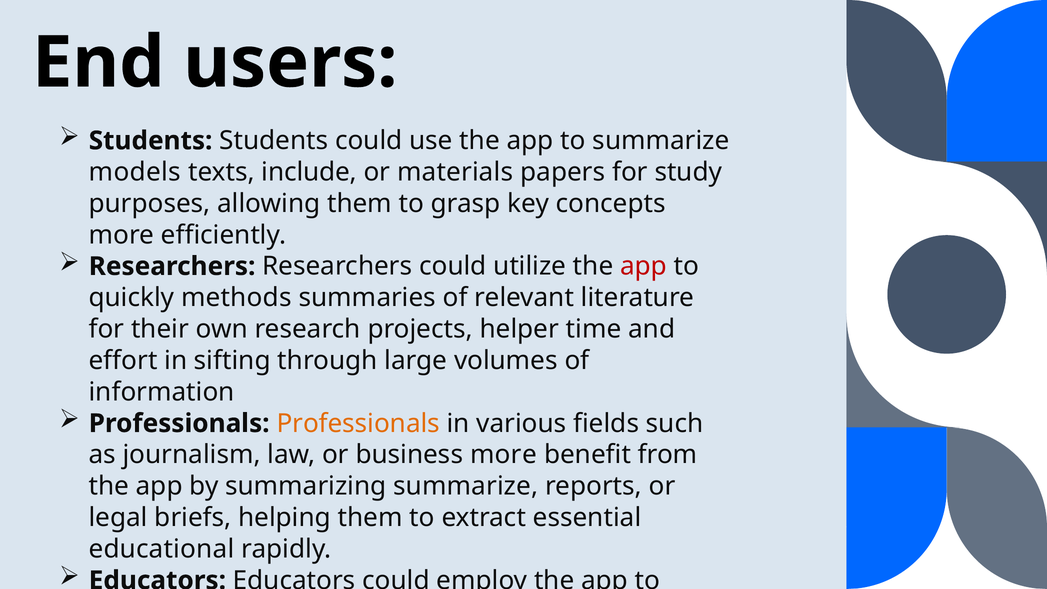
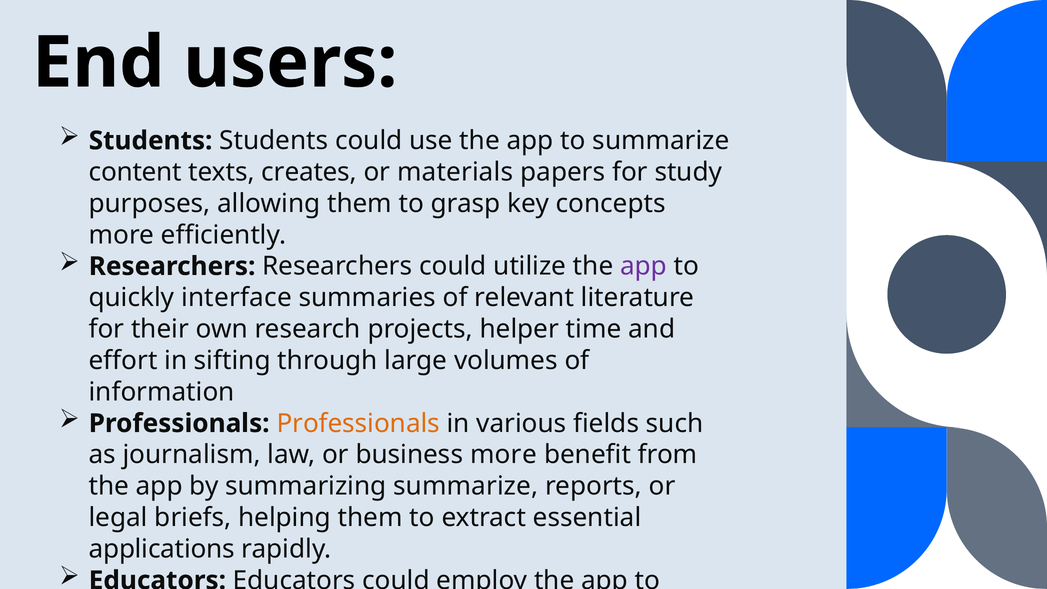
models: models -> content
include: include -> creates
app at (644, 266) colour: red -> purple
methods: methods -> interface
educational at (162, 549): educational -> applications
